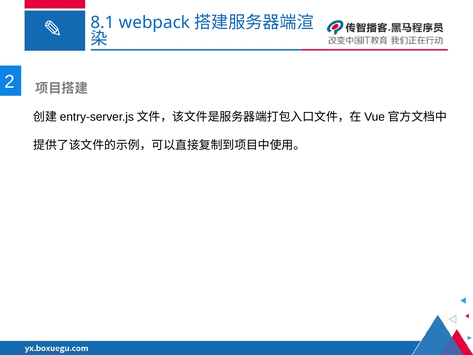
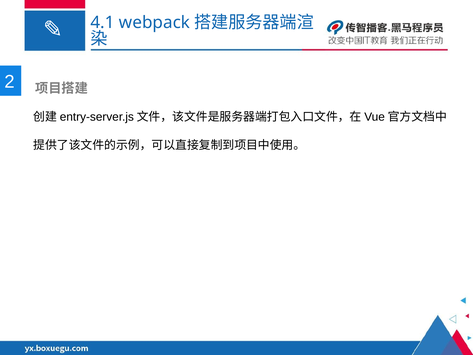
8.1: 8.1 -> 4.1
